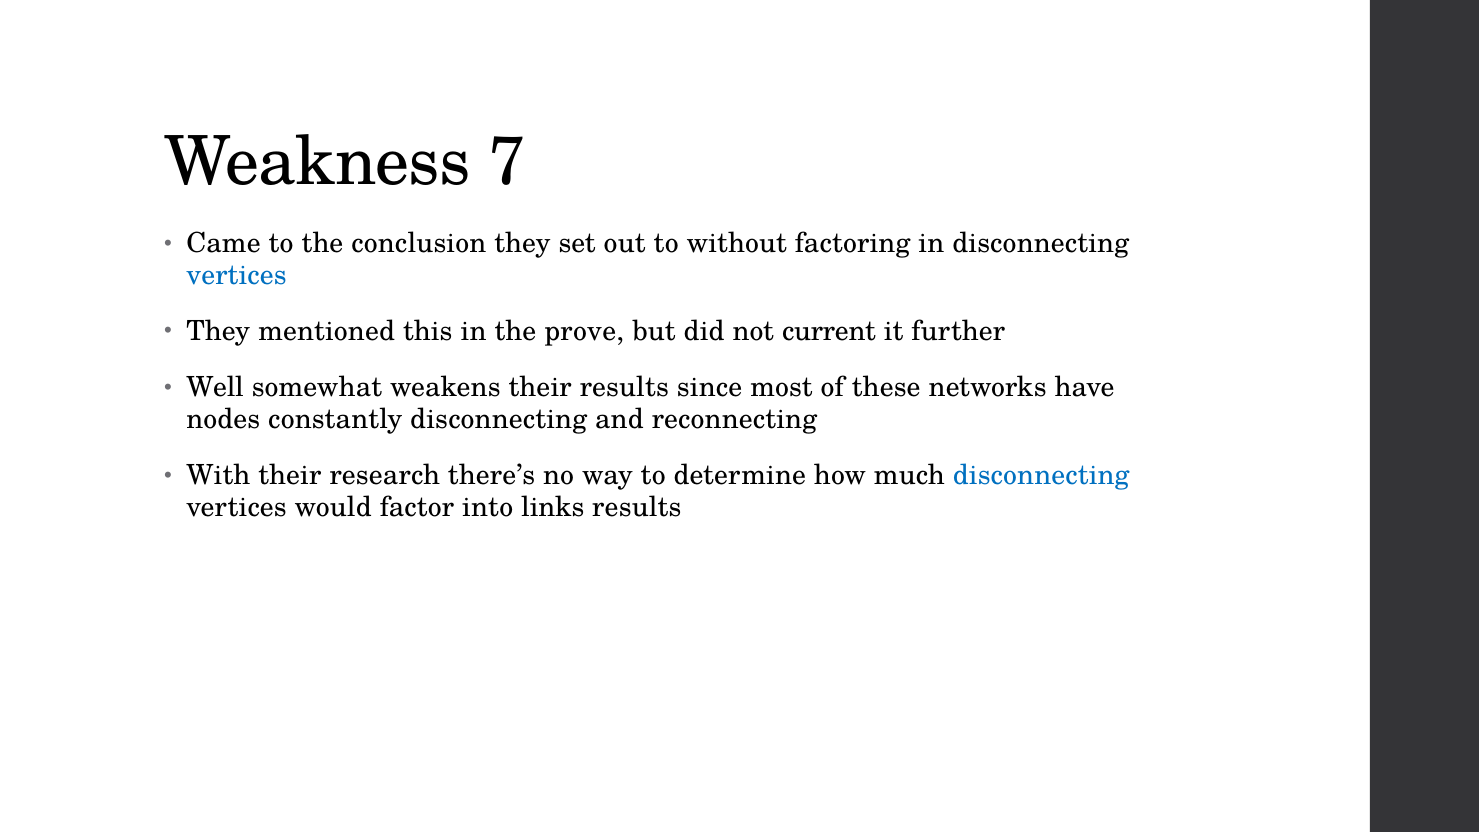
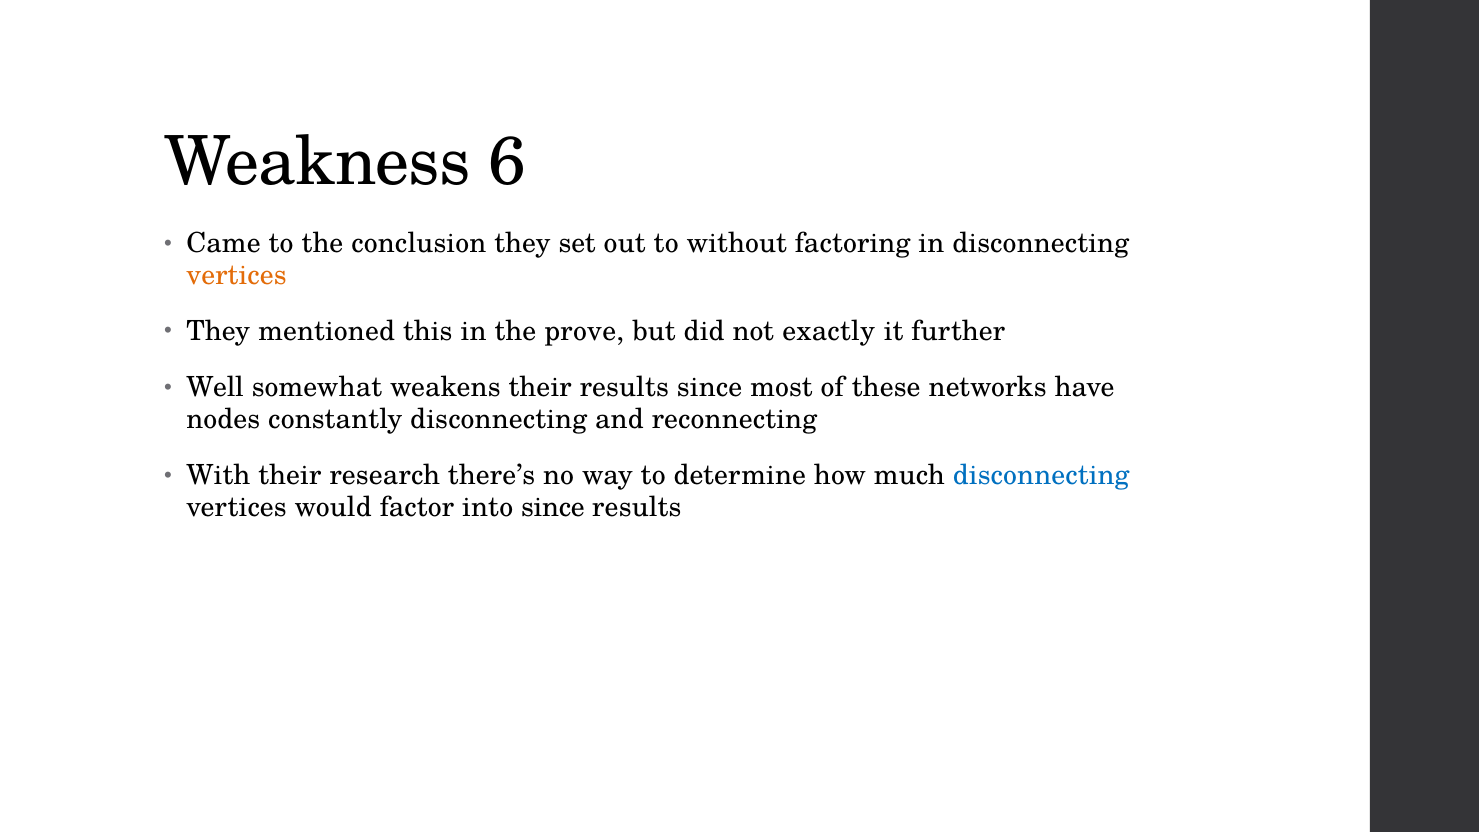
7: 7 -> 6
vertices at (236, 275) colour: blue -> orange
current: current -> exactly
into links: links -> since
